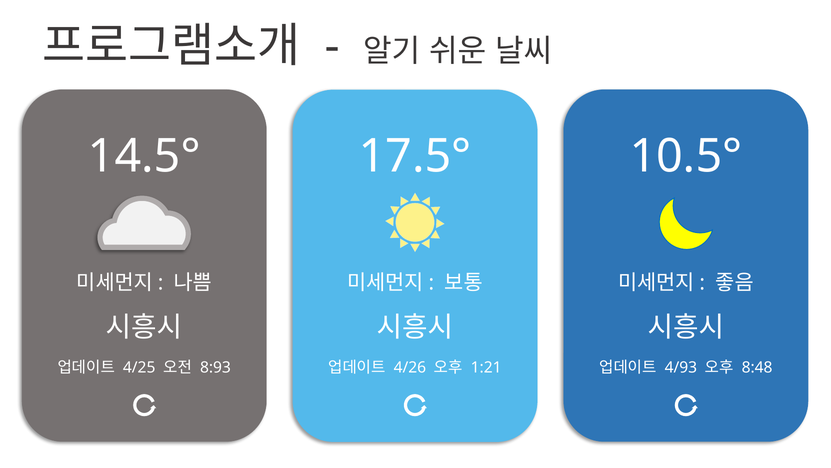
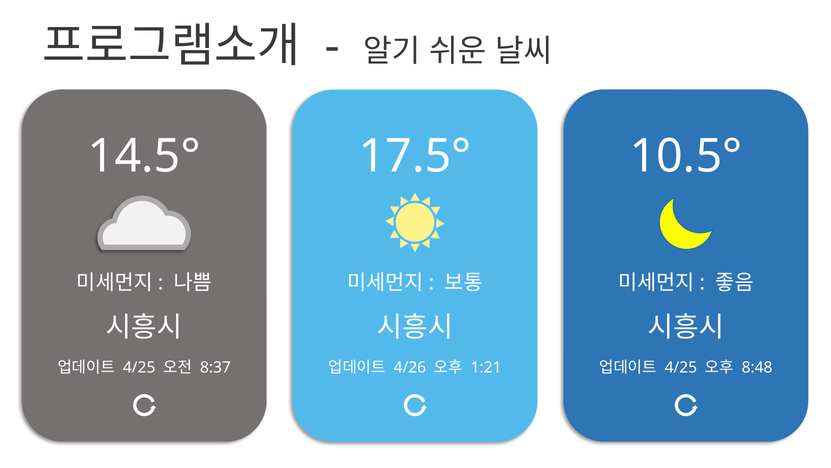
8:93: 8:93 -> 8:37
4/93 at (681, 367): 4/93 -> 4/25
